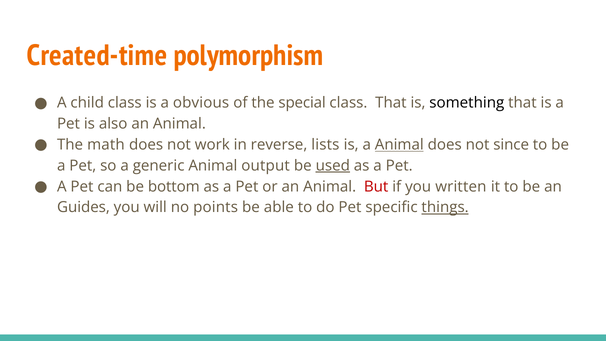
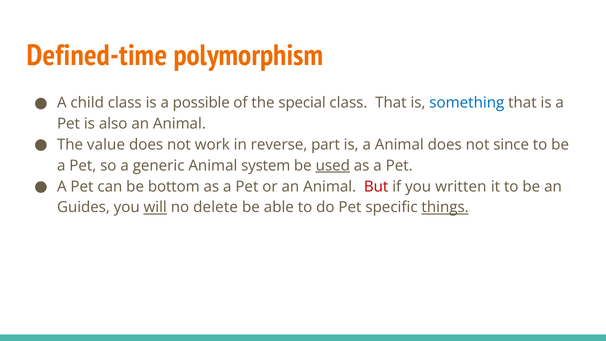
Created-time: Created-time -> Defined-time
obvious: obvious -> possible
something colour: black -> blue
math: math -> value
lists: lists -> part
Animal at (399, 145) underline: present -> none
output: output -> system
will underline: none -> present
points: points -> delete
